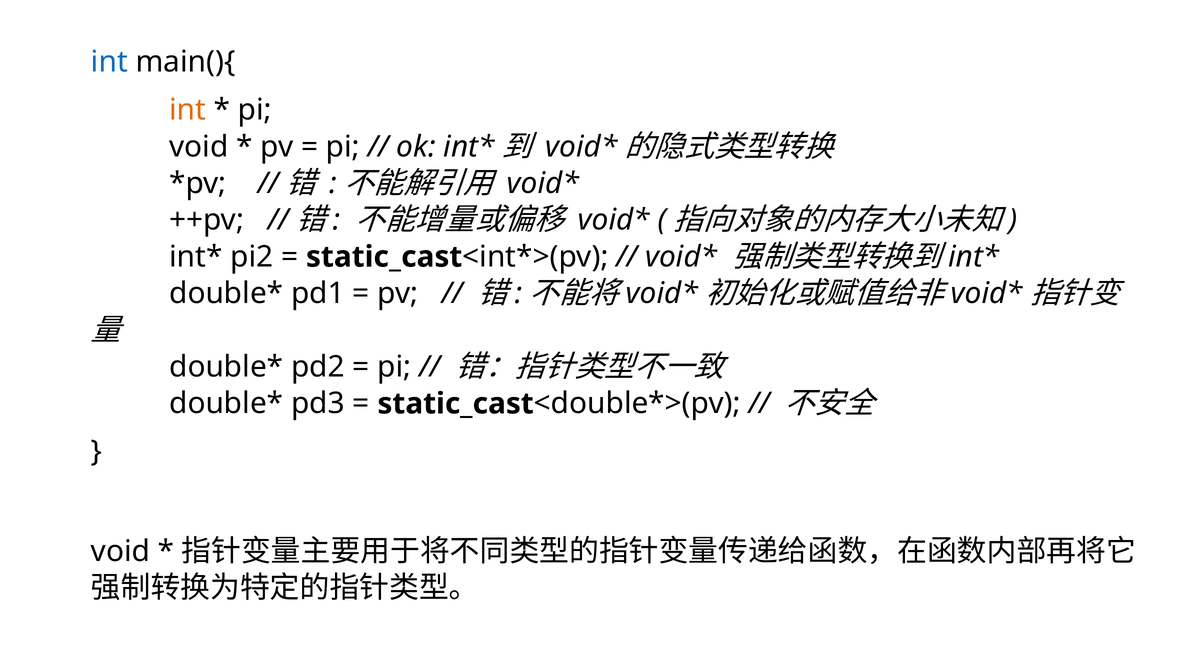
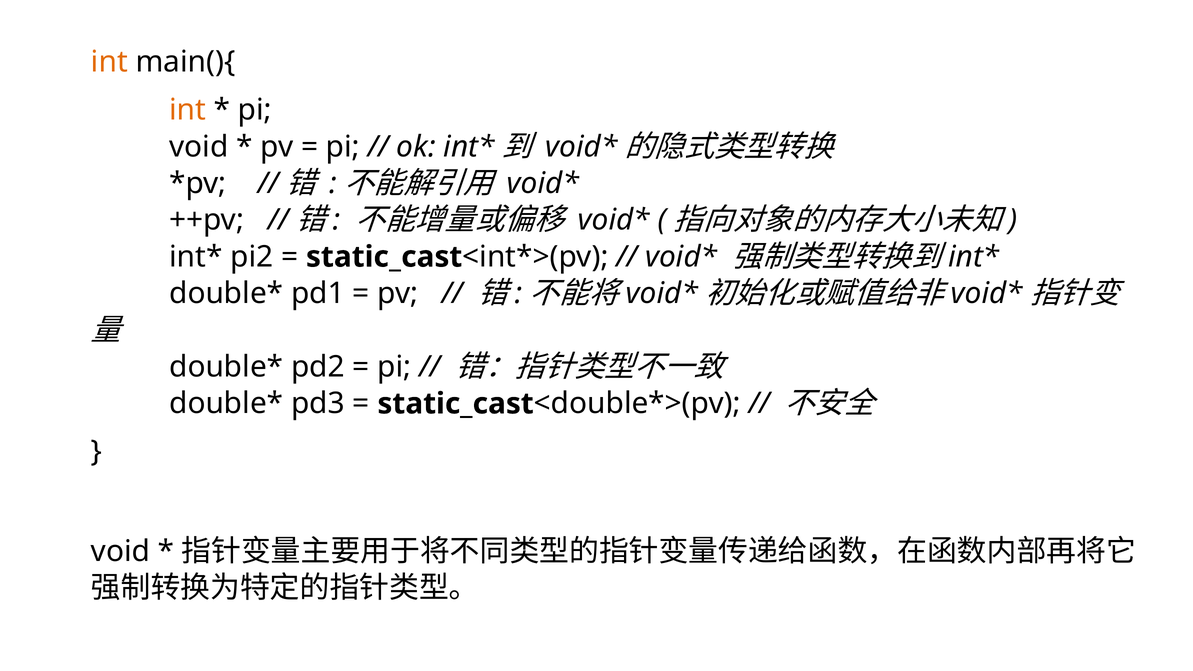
int at (109, 62) colour: blue -> orange
